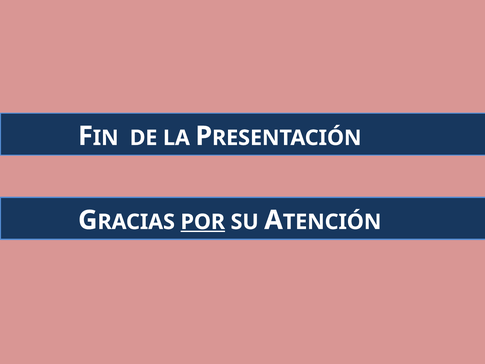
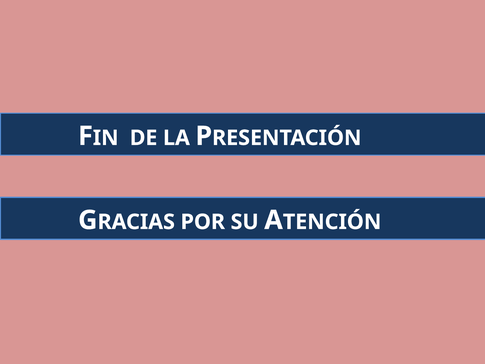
POR underline: present -> none
